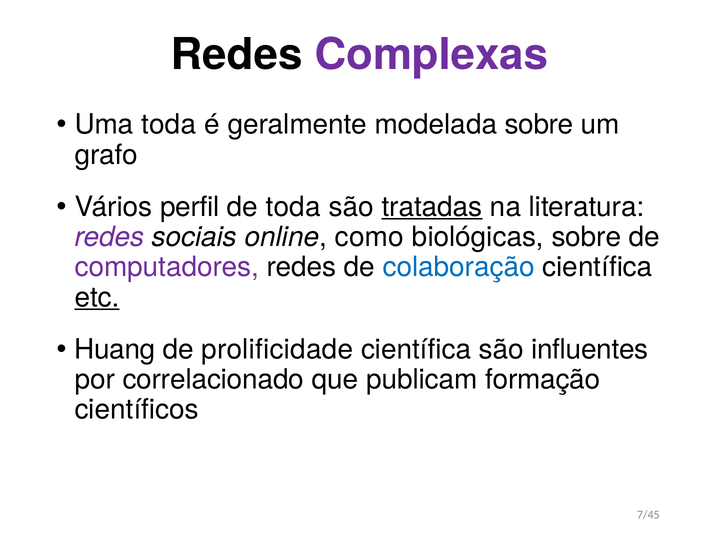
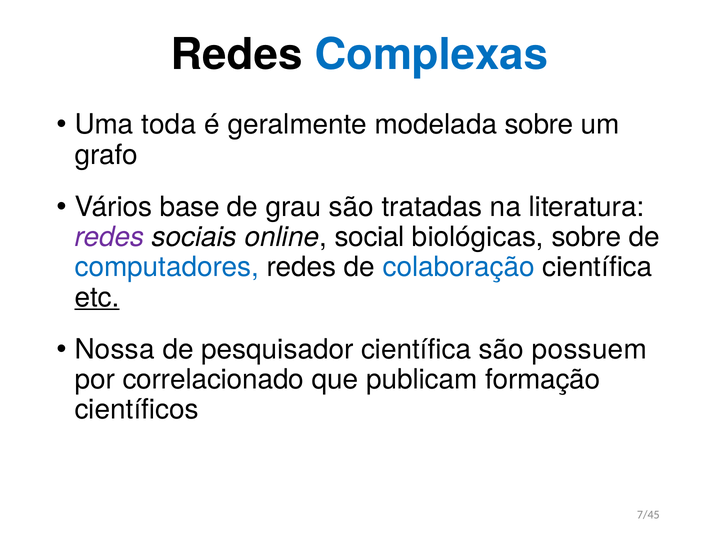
Complexas colour: purple -> blue
perfil: perfil -> base
de toda: toda -> grau
tratadas underline: present -> none
como: como -> social
computadores colour: purple -> blue
Huang: Huang -> Nossa
prolificidade: prolificidade -> pesquisador
influentes: influentes -> possuem
